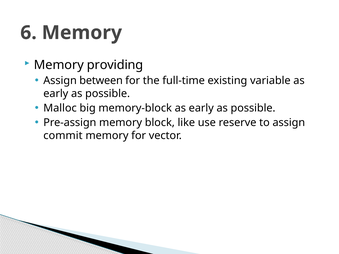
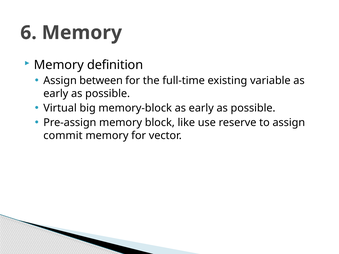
providing: providing -> definition
Malloc: Malloc -> Virtual
